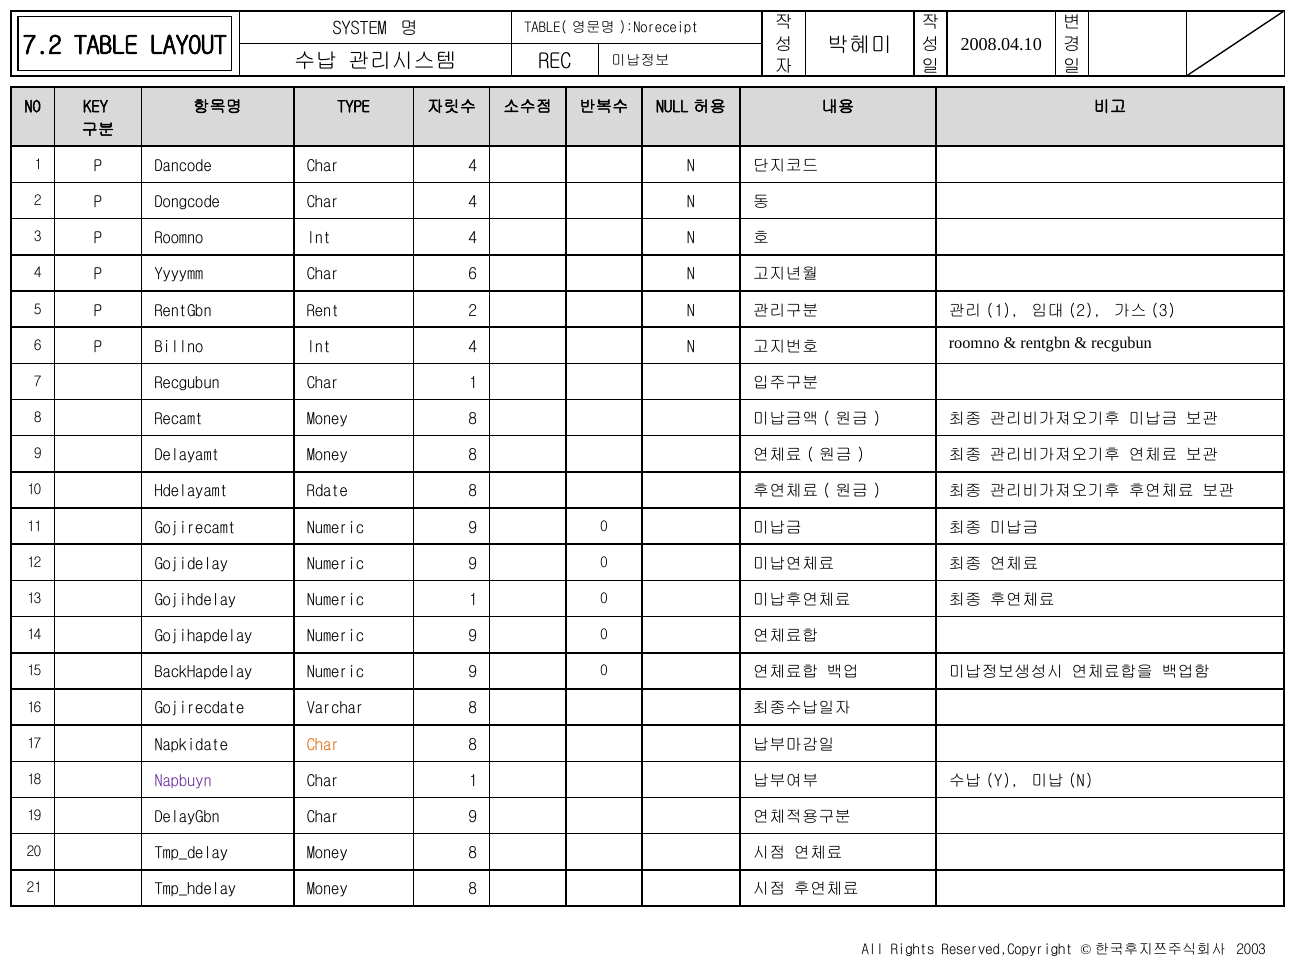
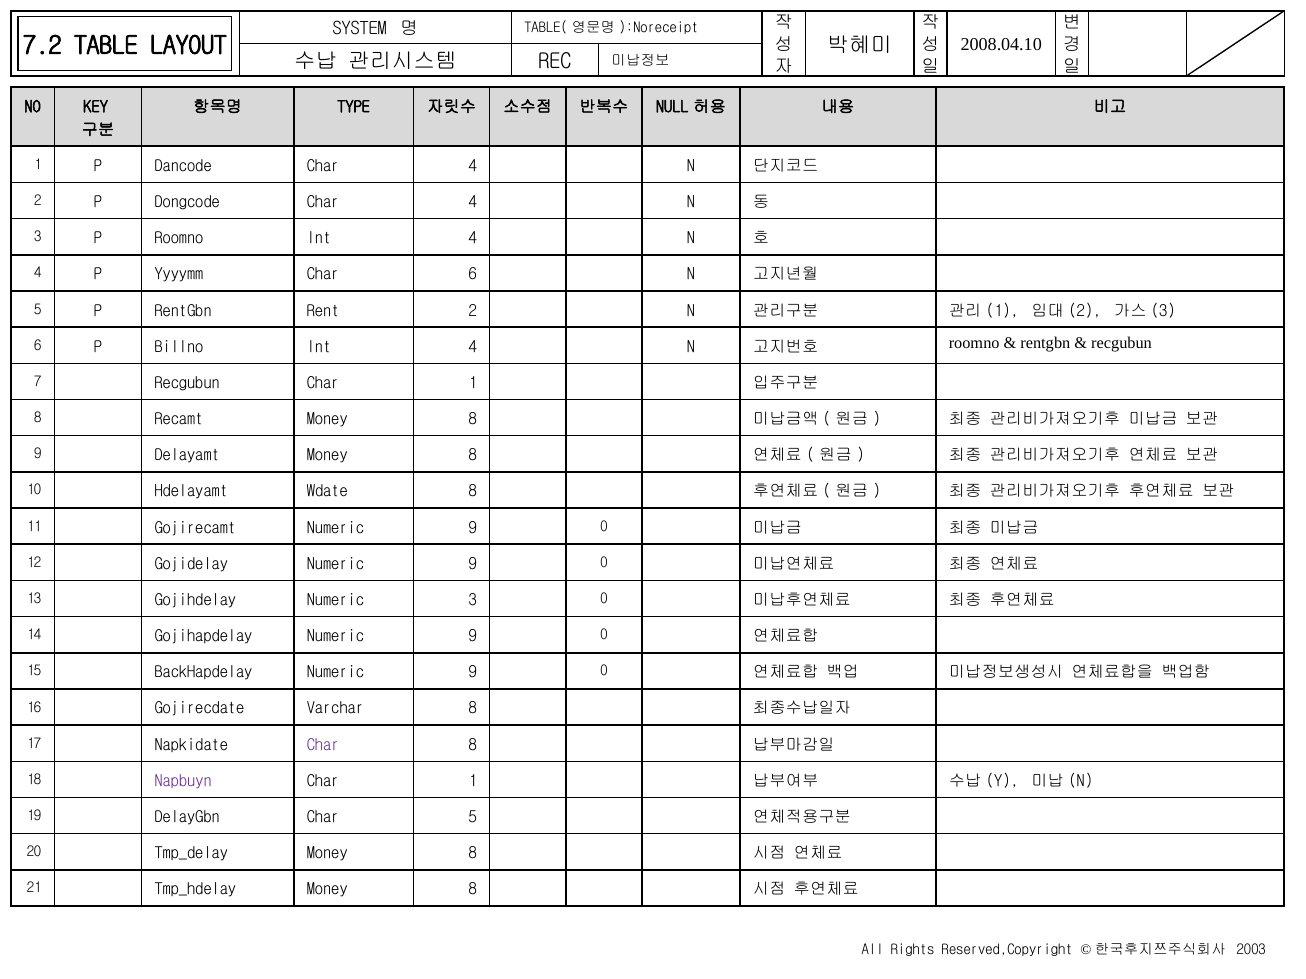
Rdate: Rdate -> Wdate
Numeric 1: 1 -> 3
Char at (323, 745) colour: orange -> purple
Char 9: 9 -> 5
